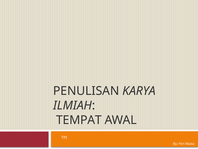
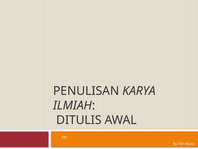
TEMPAT: TEMPAT -> DITULIS
